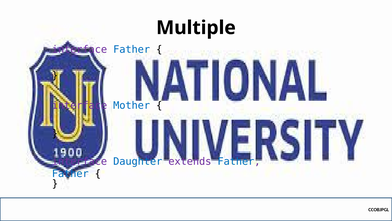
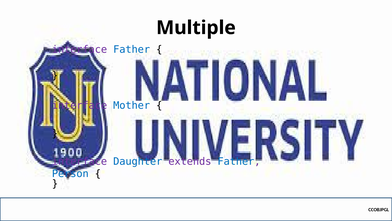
Father at (70, 173): Father -> Person
